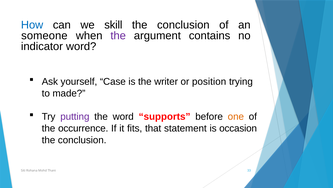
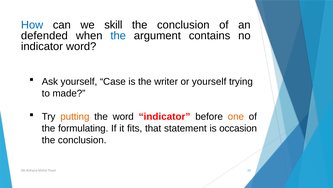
someone: someone -> defended
the at (118, 36) colour: purple -> blue
or position: position -> yourself
putting colour: purple -> orange
word supports: supports -> indicator
occurrence: occurrence -> formulating
